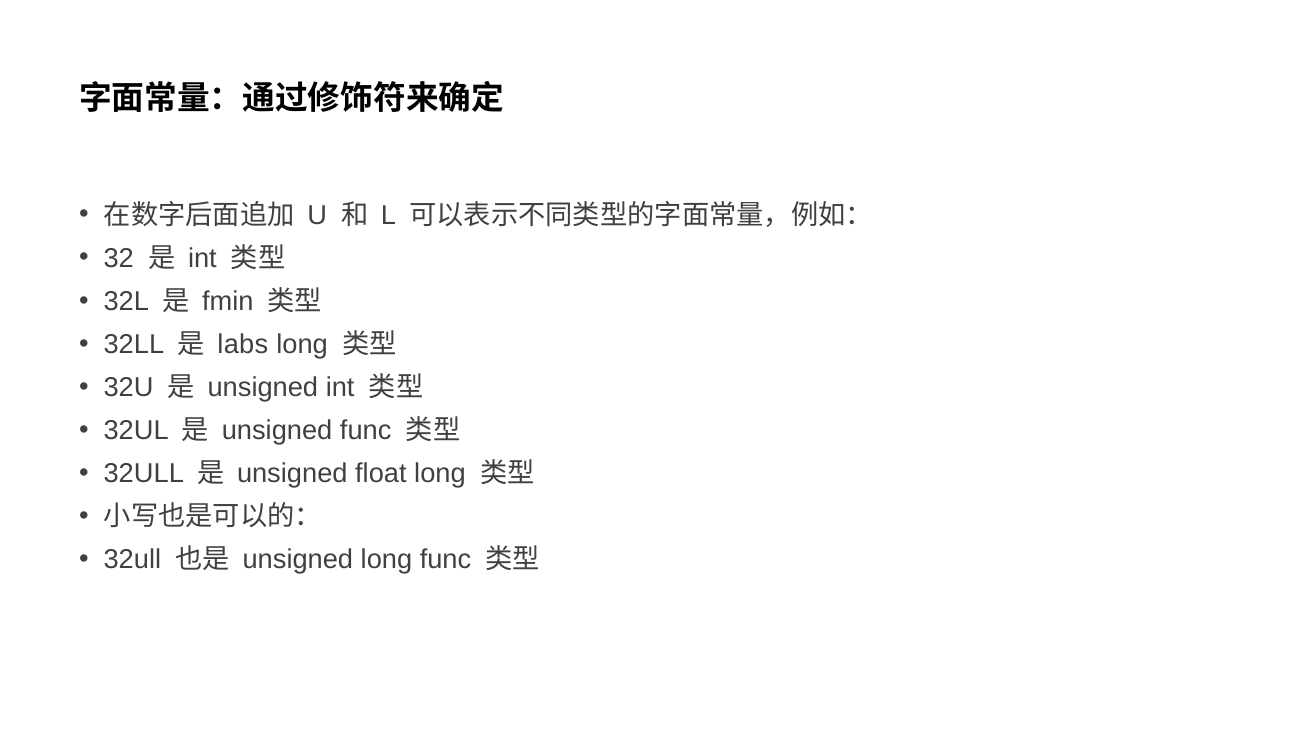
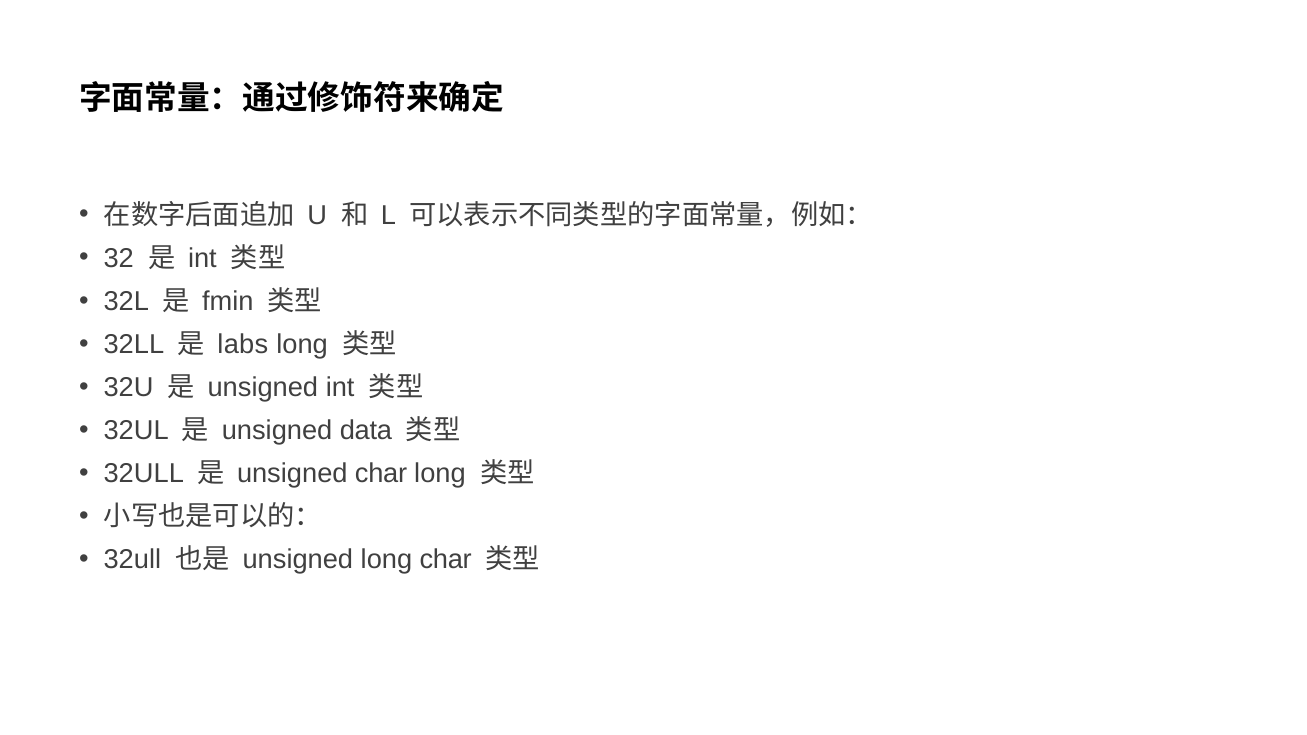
unsigned func: func -> data
unsigned float: float -> char
long func: func -> char
